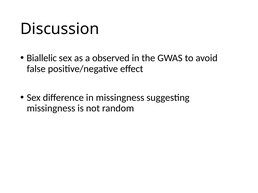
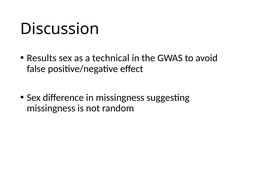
Biallelic: Biallelic -> Results
observed: observed -> technical
